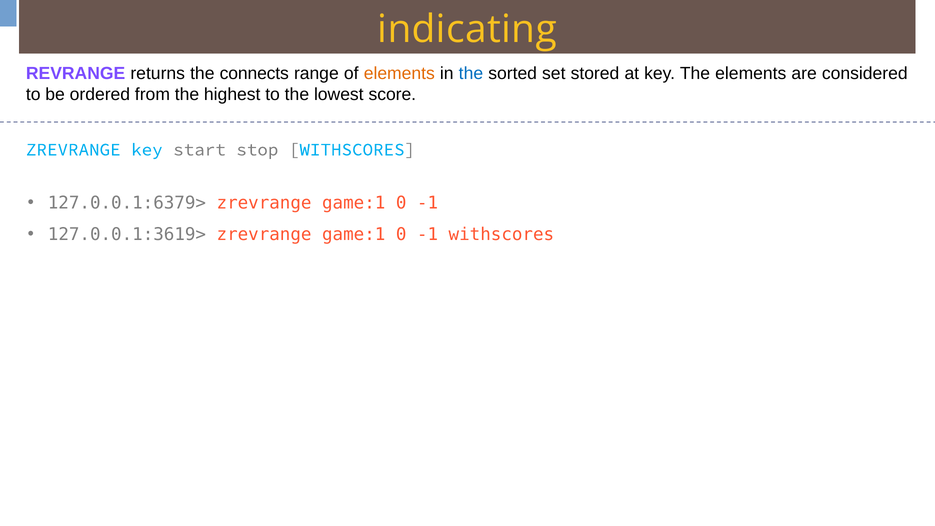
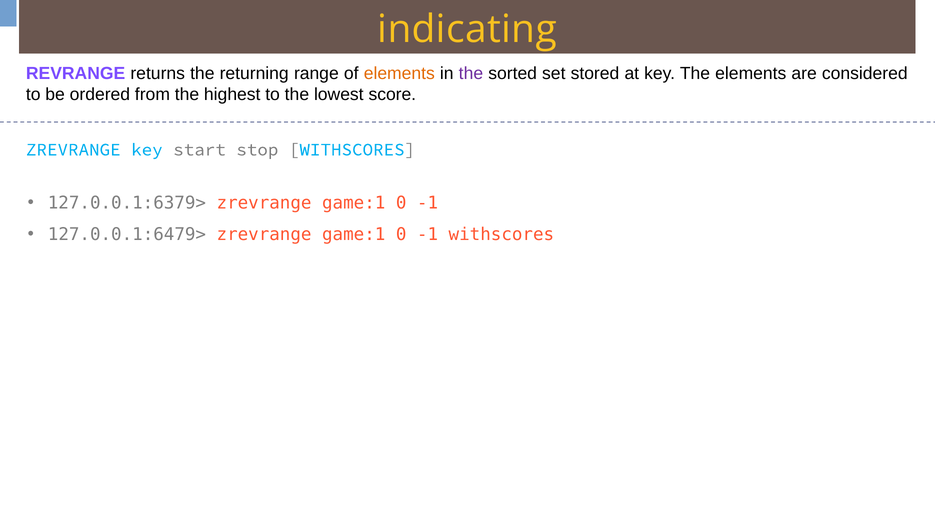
connects: connects -> returning
the at (471, 74) colour: blue -> purple
127.0.0.1:3619>: 127.0.0.1:3619> -> 127.0.0.1:6479>
